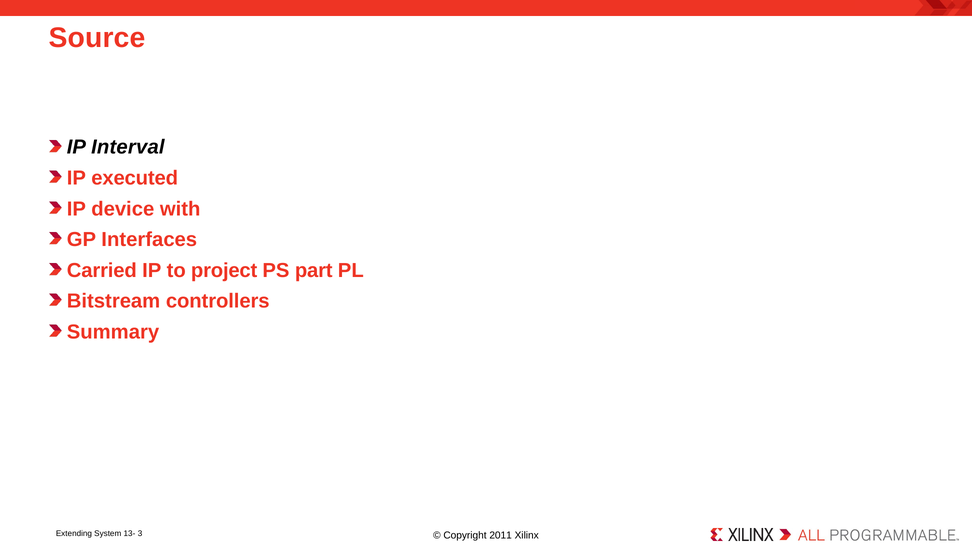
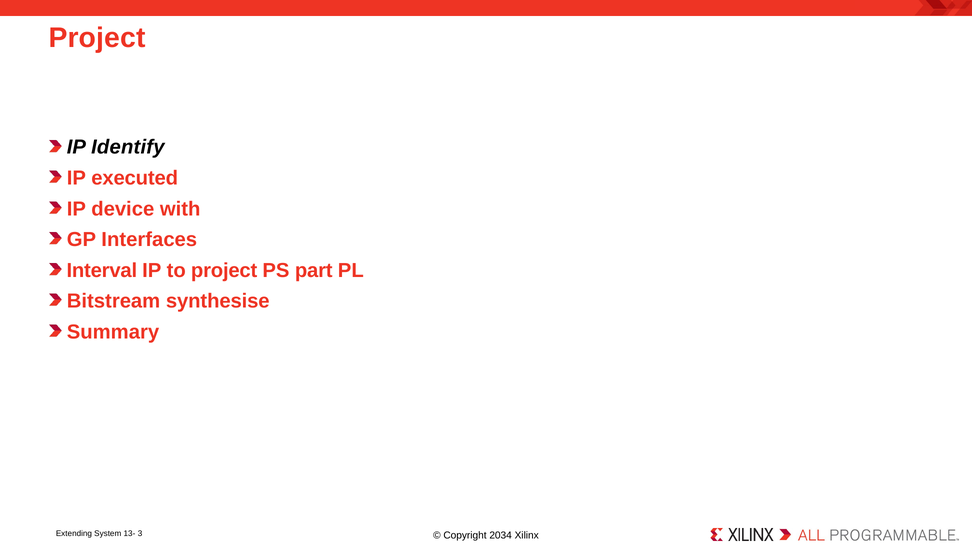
Source at (97, 38): Source -> Project
Interval: Interval -> Identify
Carried: Carried -> Interval
controllers: controllers -> synthesise
2011: 2011 -> 2034
